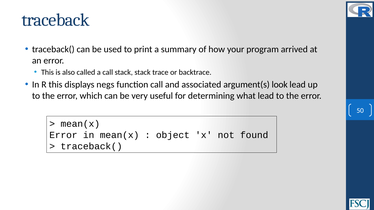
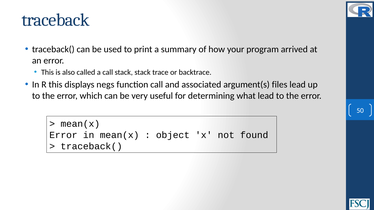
look: look -> files
